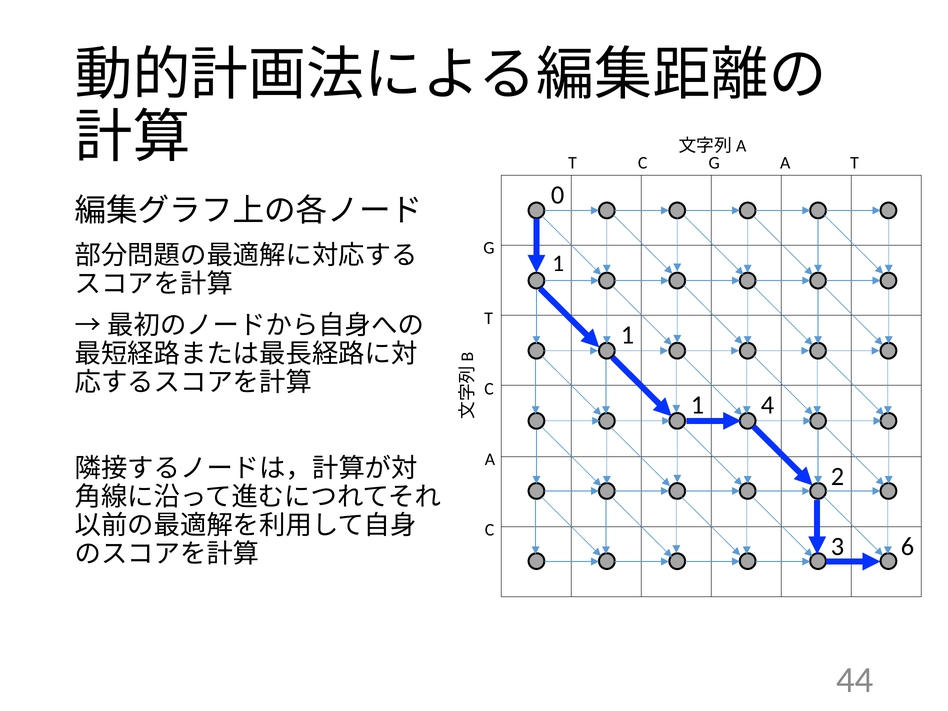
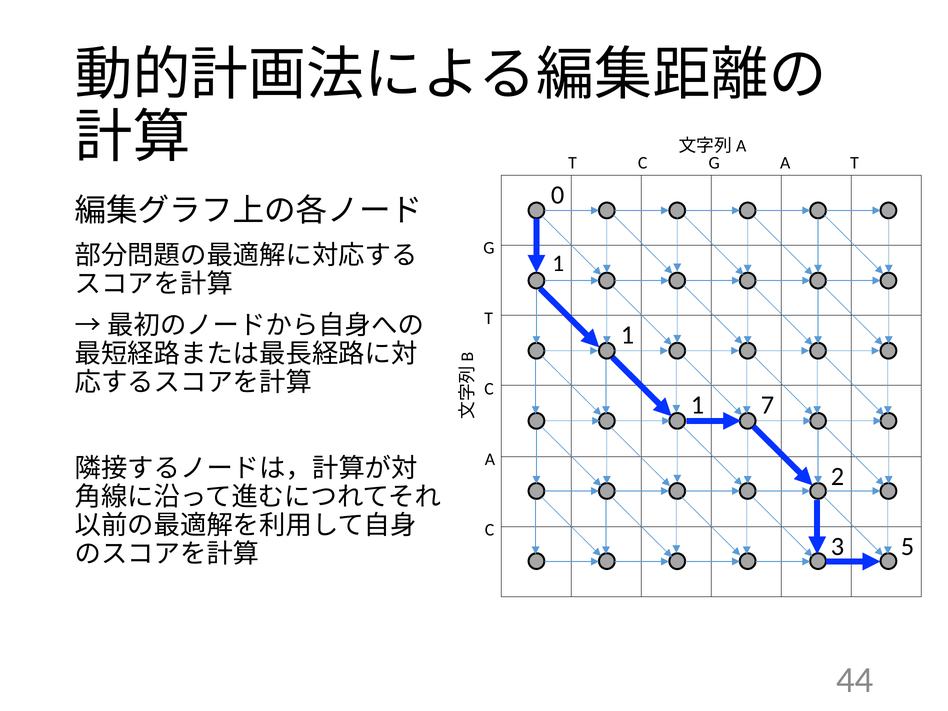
4: 4 -> 7
6: 6 -> 5
